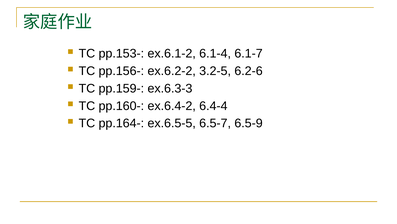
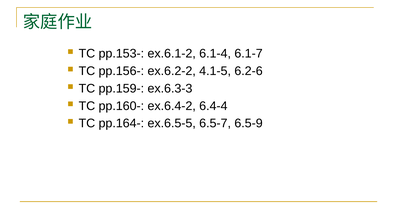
3.2-5: 3.2-5 -> 4.1-5
